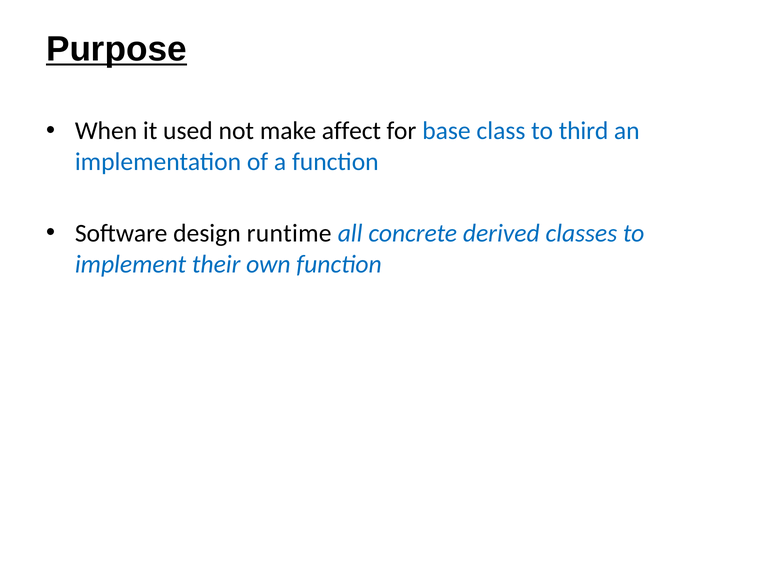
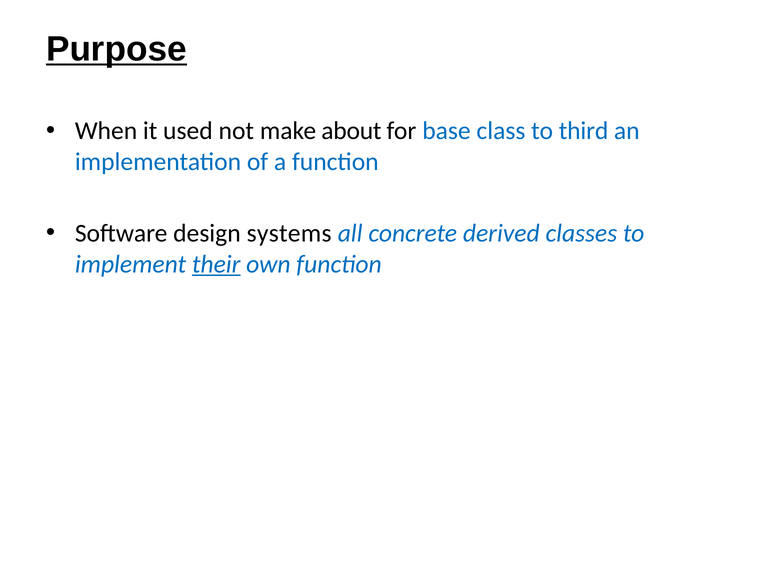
affect: affect -> about
runtime: runtime -> systems
their underline: none -> present
